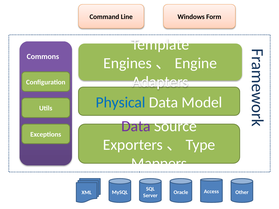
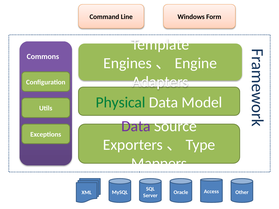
Physical colour: blue -> green
